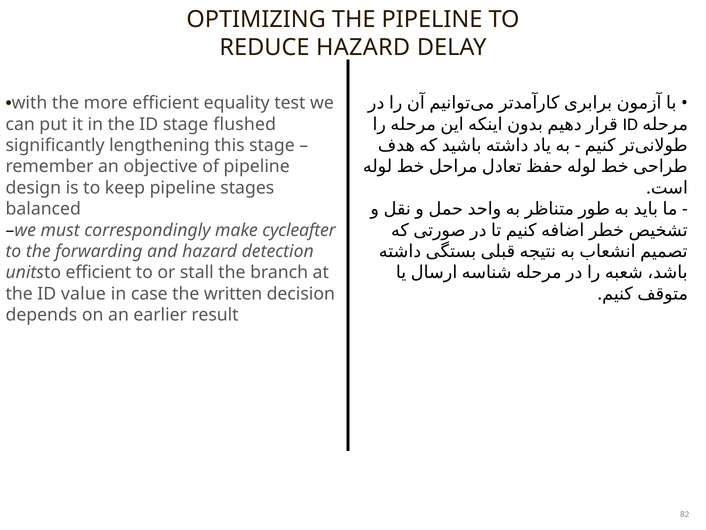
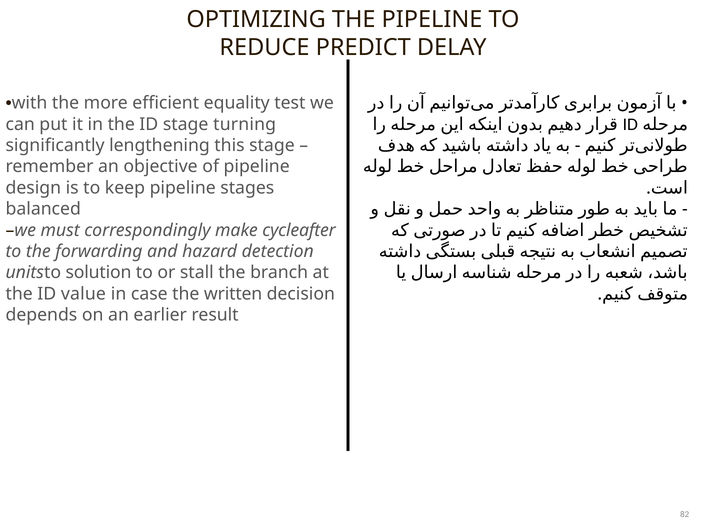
REDUCE HAZARD: HAZARD -> PREDICT
flushed: flushed -> turning
unitsto efficient: efficient -> solution
